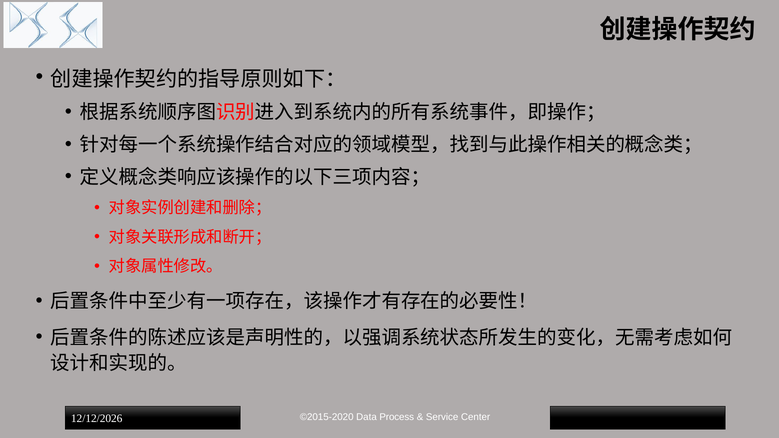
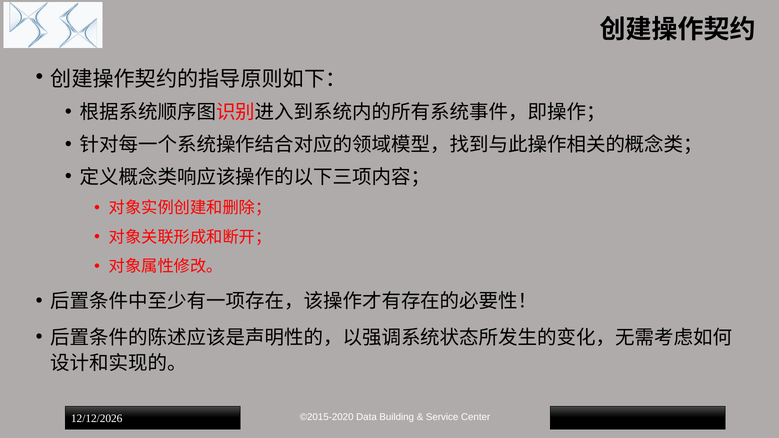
Process: Process -> Building
